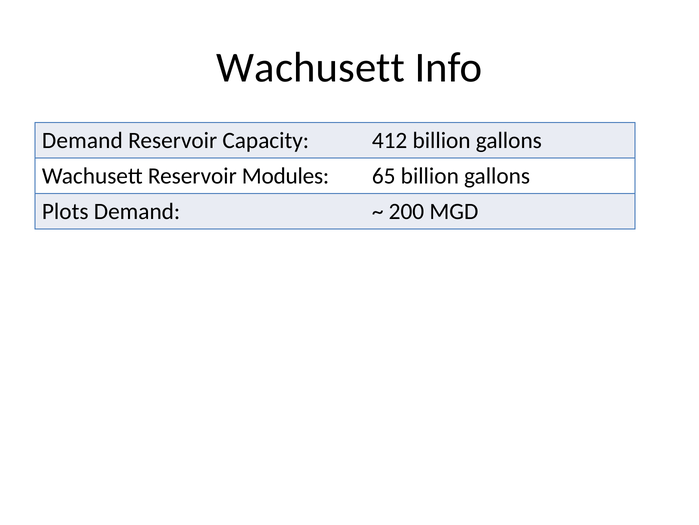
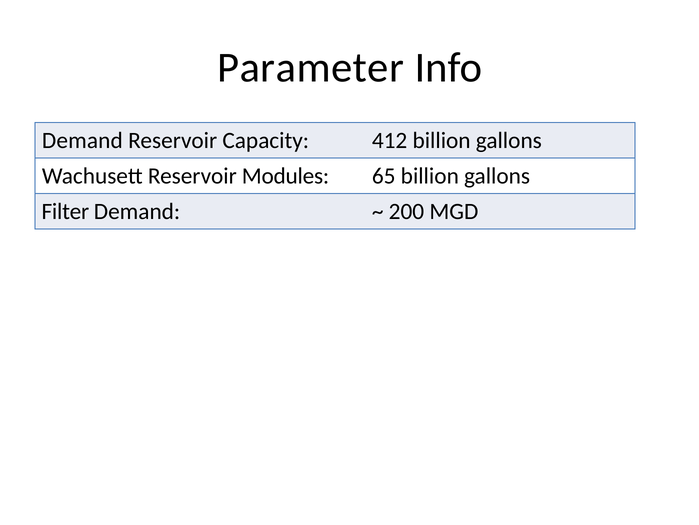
Wachusett at (311, 68): Wachusett -> Parameter
Plots: Plots -> Filter
